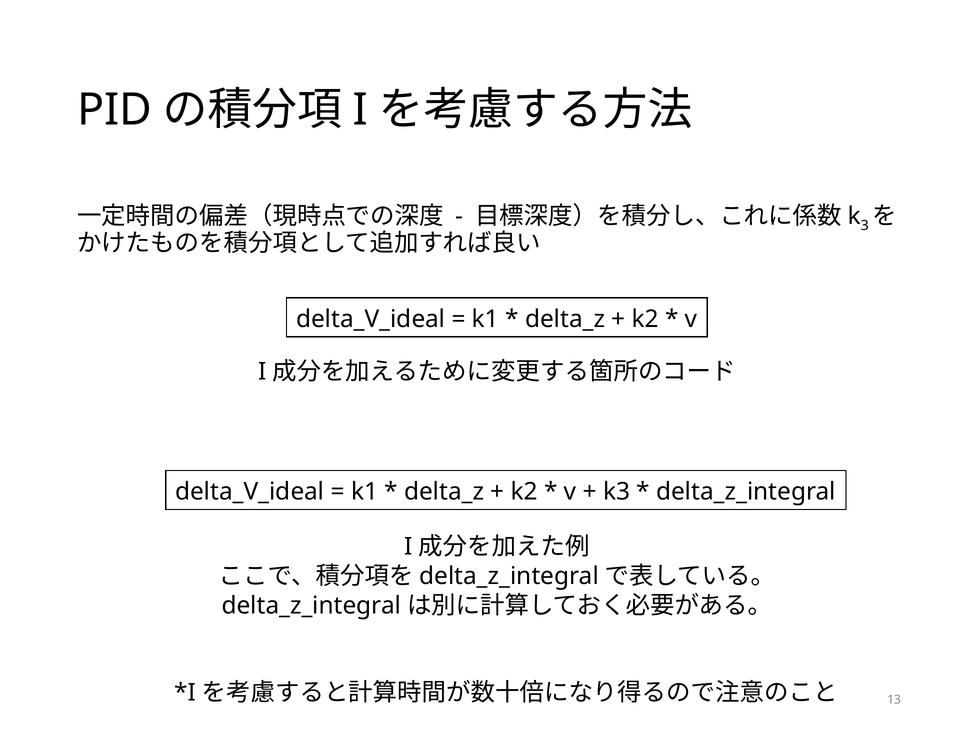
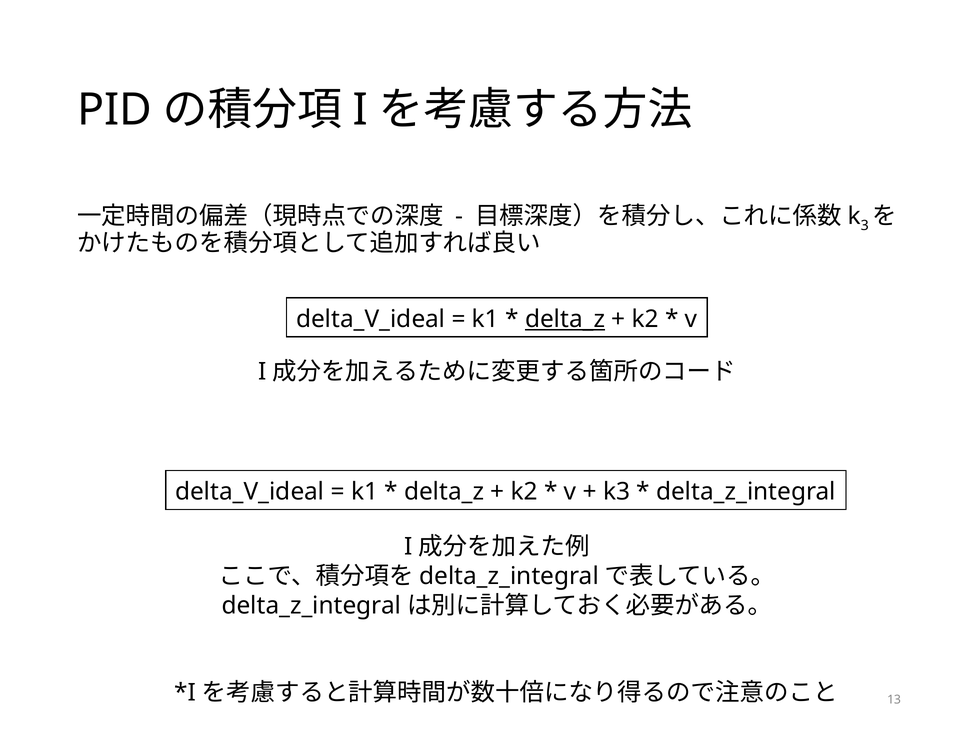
delta_z at (565, 319) underline: none -> present
